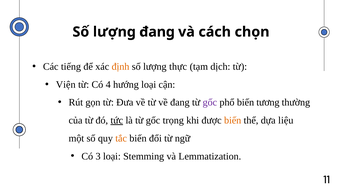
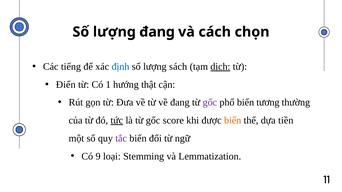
định colour: orange -> blue
thực: thực -> sách
dịch underline: none -> present
Viện: Viện -> Điển
4: 4 -> 1
hướng loại: loại -> thật
trọng: trọng -> score
liệu: liệu -> tiền
tắc colour: orange -> purple
3: 3 -> 9
